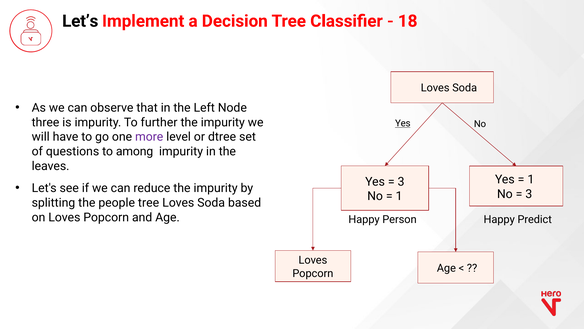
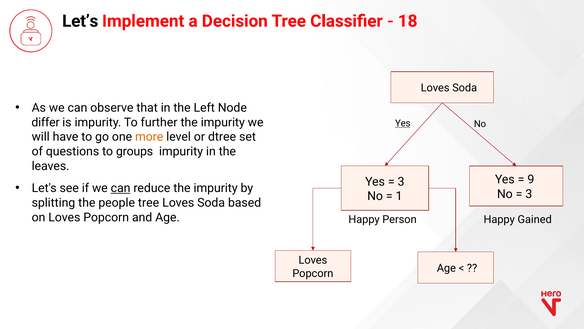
three: three -> differ
more colour: purple -> orange
among: among -> groups
1 at (531, 179): 1 -> 9
can at (121, 188) underline: none -> present
Predict: Predict -> Gained
